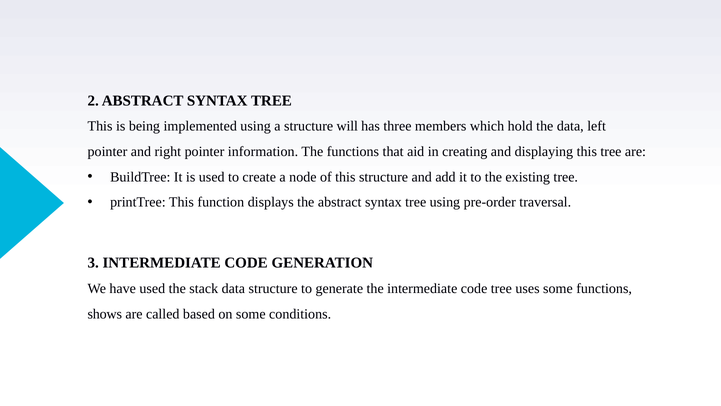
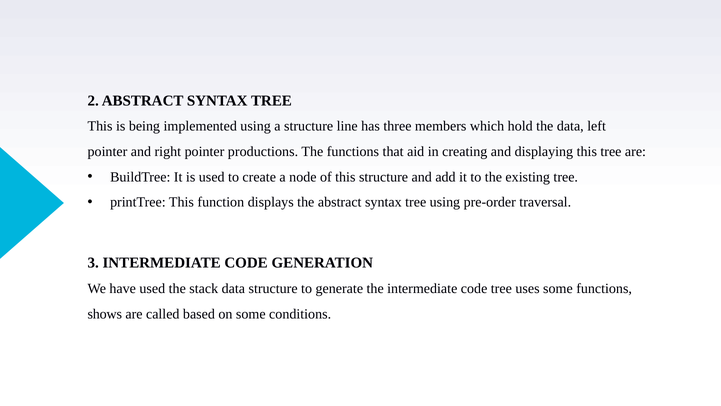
will: will -> line
information: information -> productions
